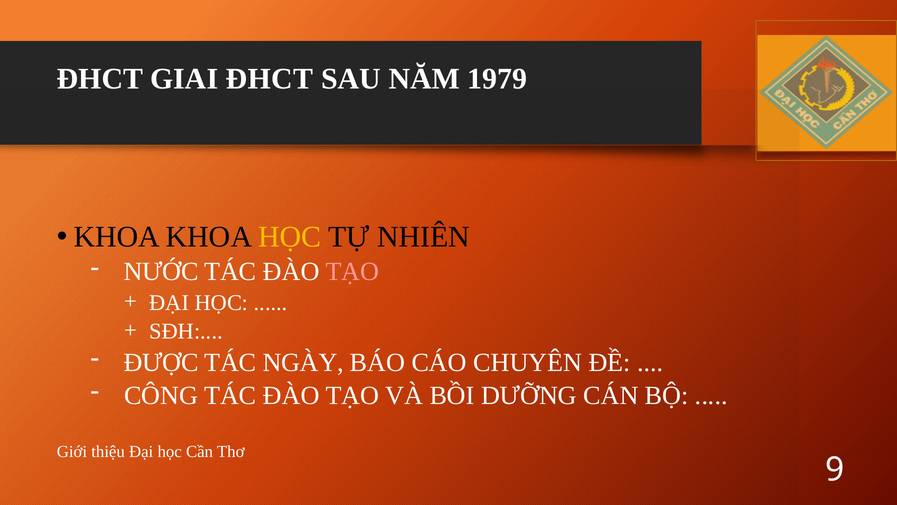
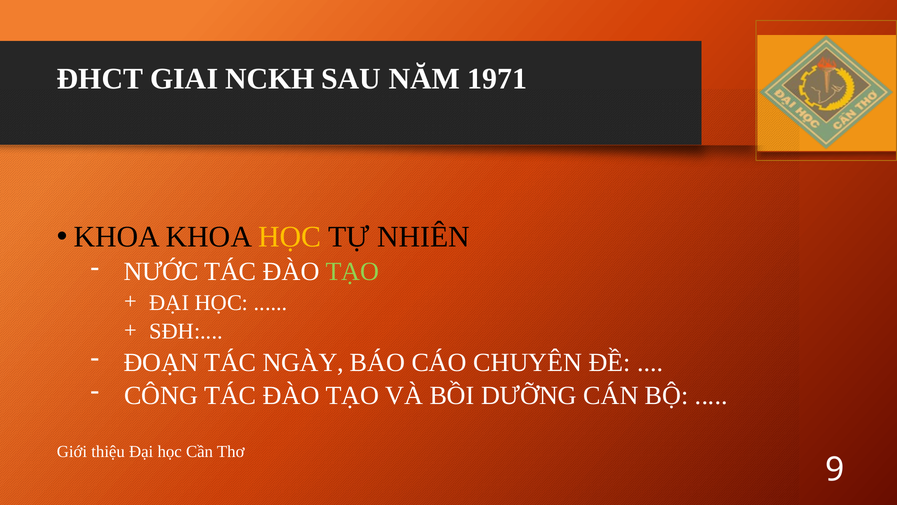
GIAI ĐHCT: ĐHCT -> NCKH
1979: 1979 -> 1971
TẠO at (352, 271) colour: pink -> light green
ĐƯỢC: ĐƯỢC -> ĐOẠN
